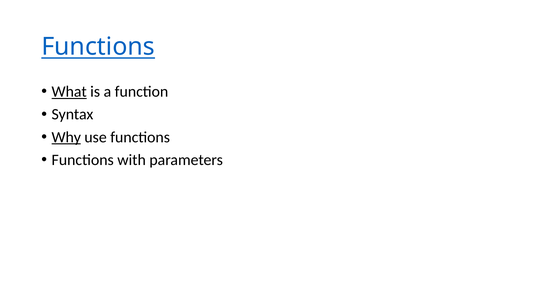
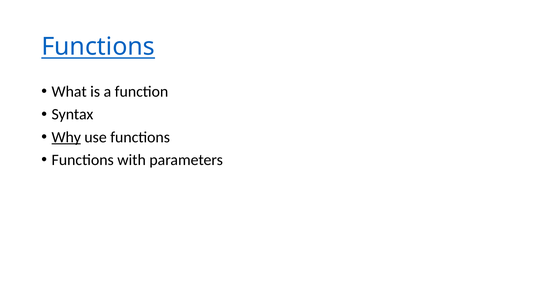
What underline: present -> none
